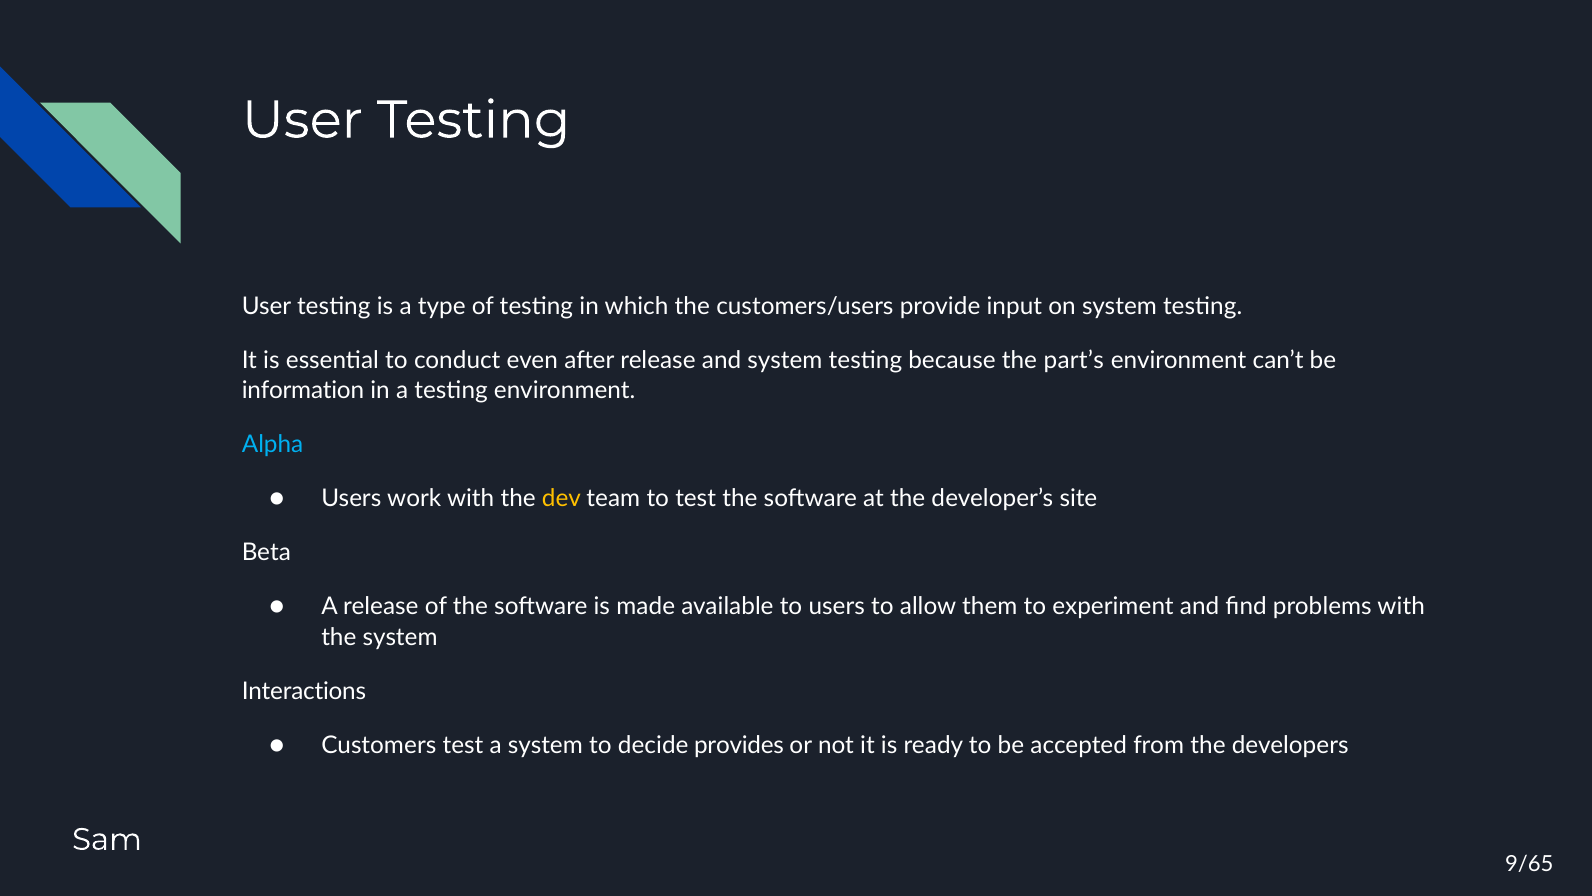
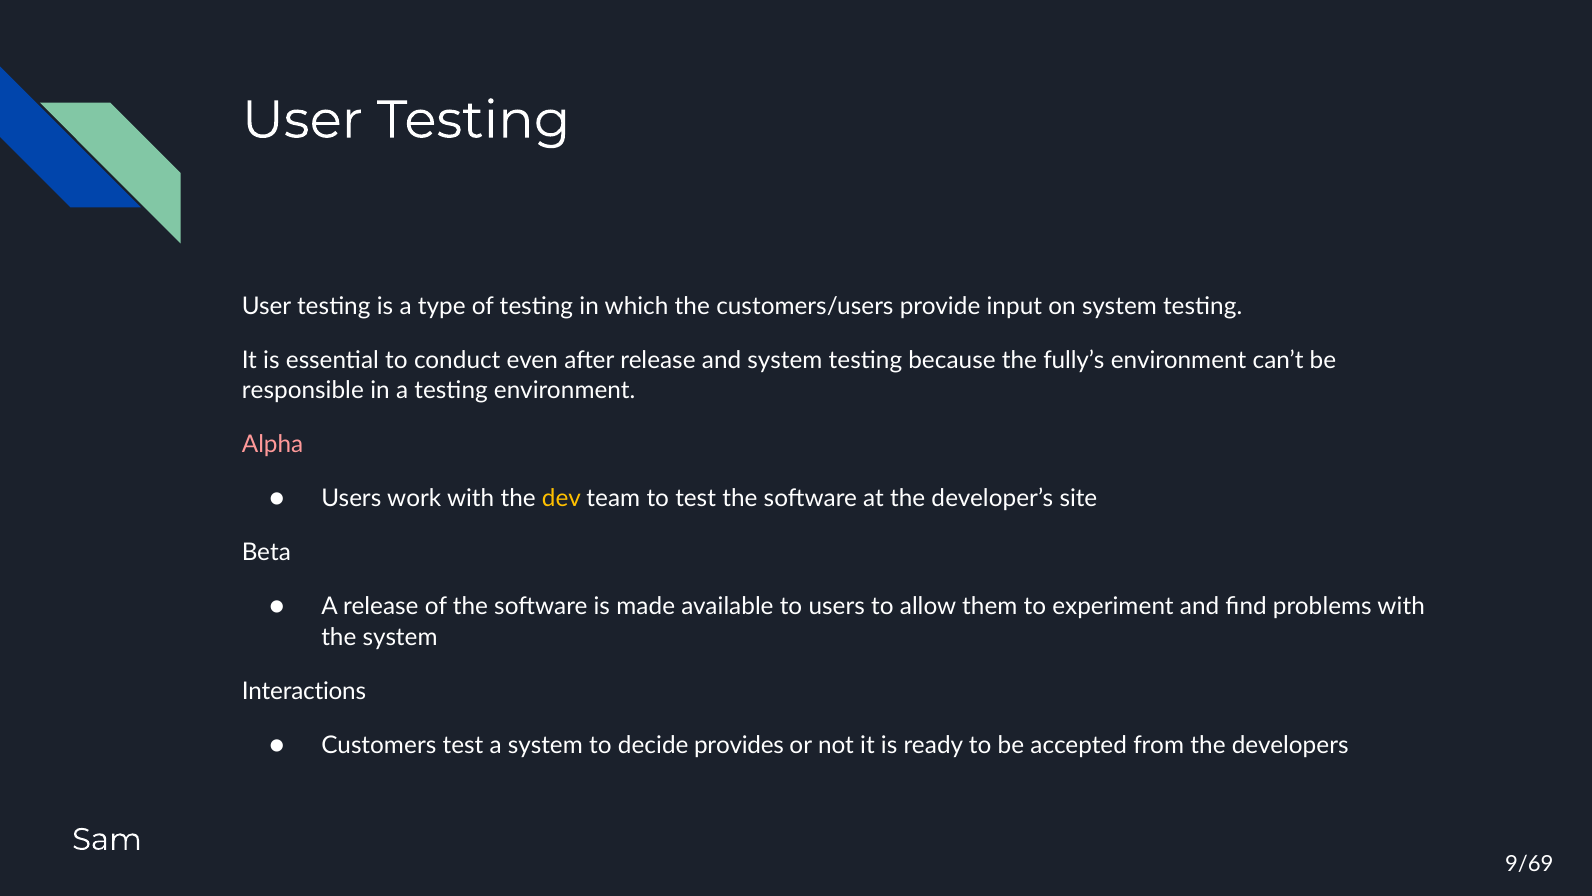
part’s: part’s -> fully’s
information: information -> responsible
Alpha colour: light blue -> pink
9/65: 9/65 -> 9/69
